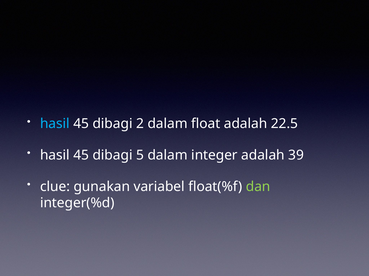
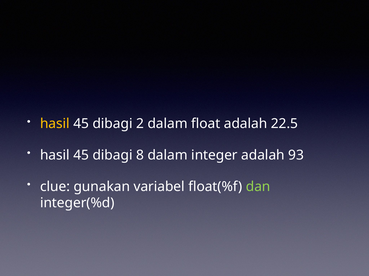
hasil at (55, 124) colour: light blue -> yellow
5: 5 -> 8
39: 39 -> 93
